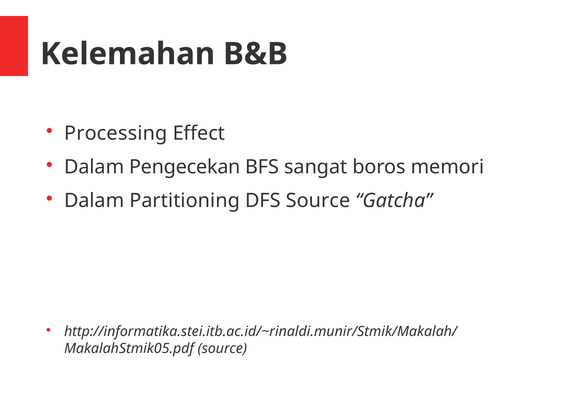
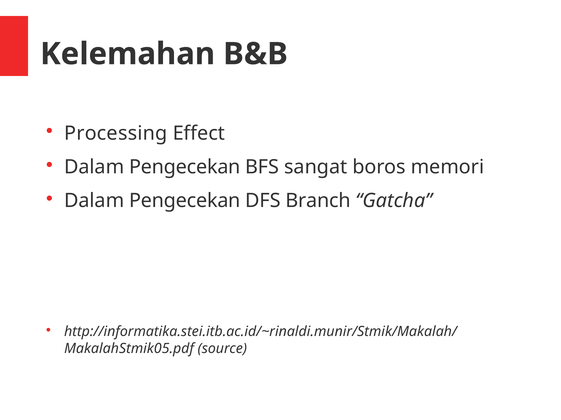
Partitioning at (185, 201): Partitioning -> Pengecekan
DFS Source: Source -> Branch
